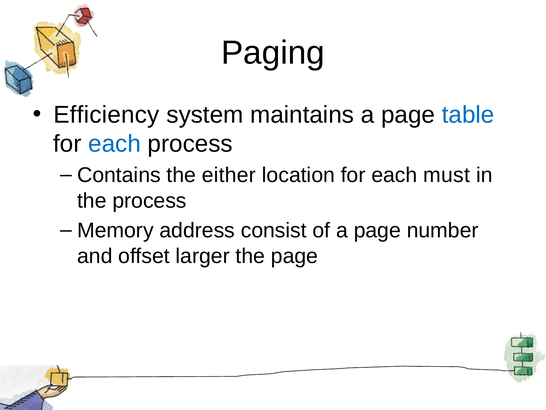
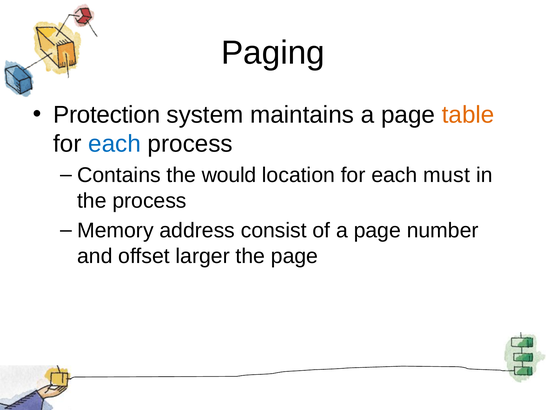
Efficiency: Efficiency -> Protection
table colour: blue -> orange
either: either -> would
